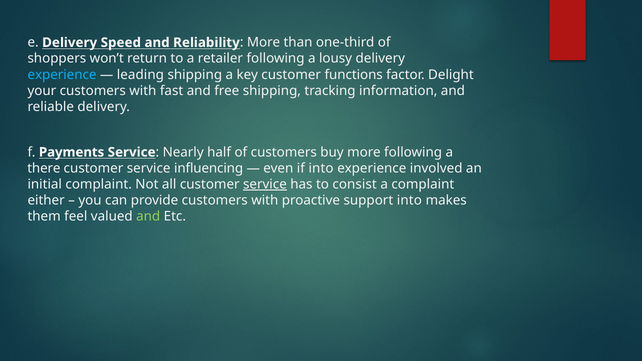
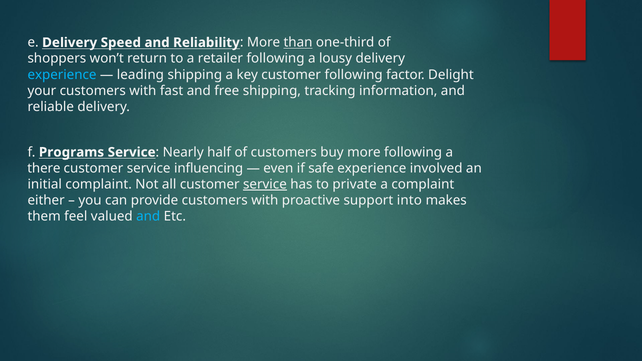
than underline: none -> present
customer functions: functions -> following
Payments: Payments -> Programs
if into: into -> safe
consist: consist -> private
and at (148, 216) colour: light green -> light blue
